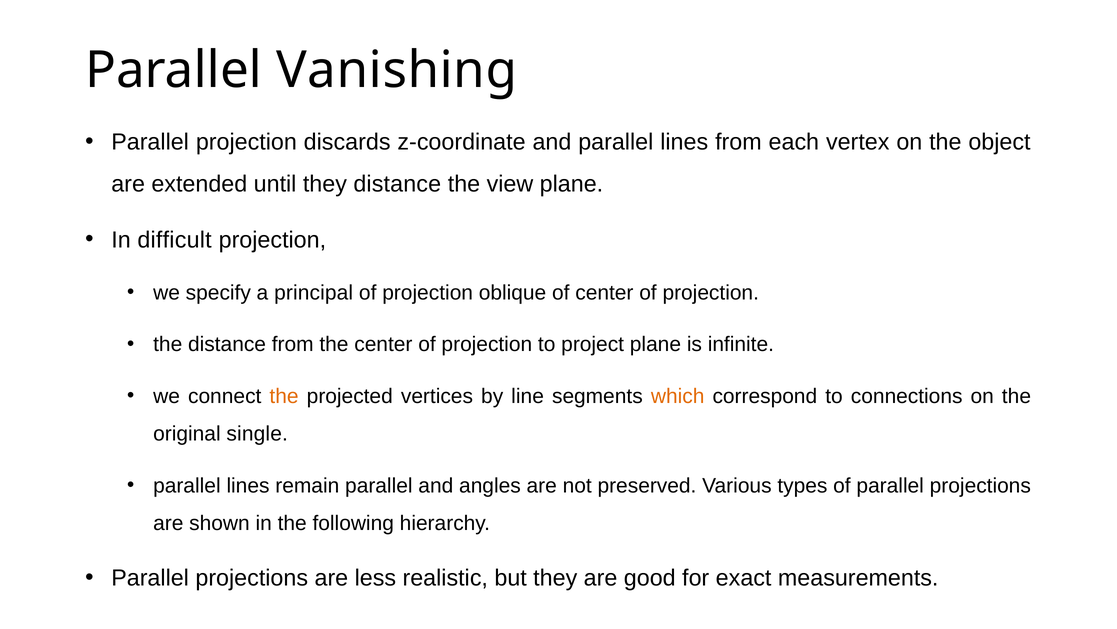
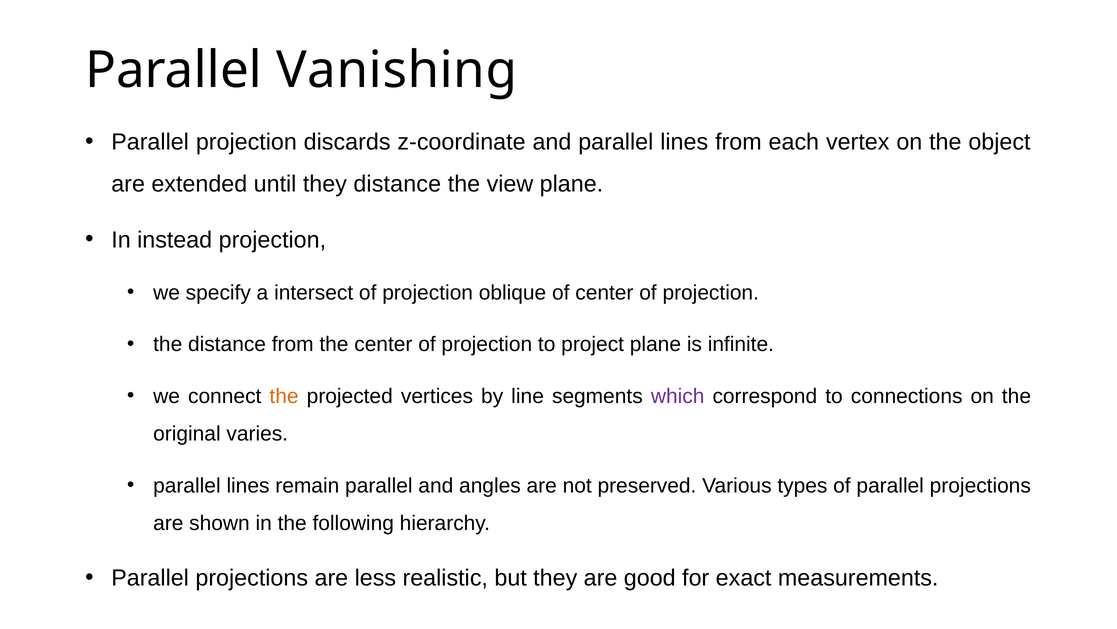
difficult: difficult -> instead
principal: principal -> intersect
which colour: orange -> purple
single: single -> varies
